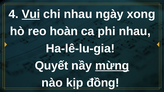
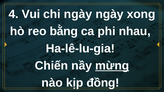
Vui underline: present -> none
chi nhau: nhau -> ngày
hoàn: hoàn -> bằng
Quyết: Quyết -> Chiến
